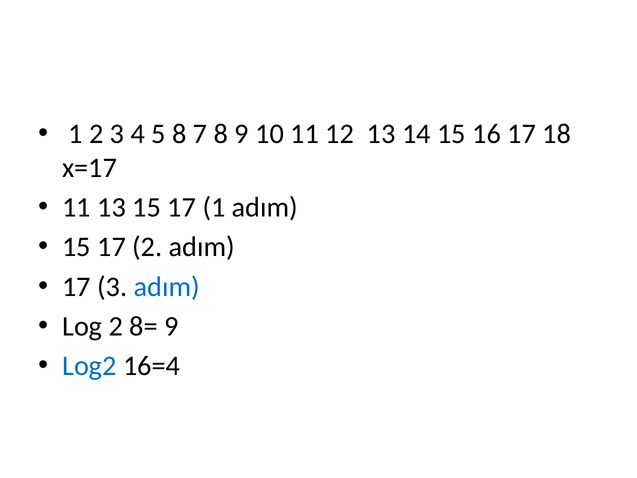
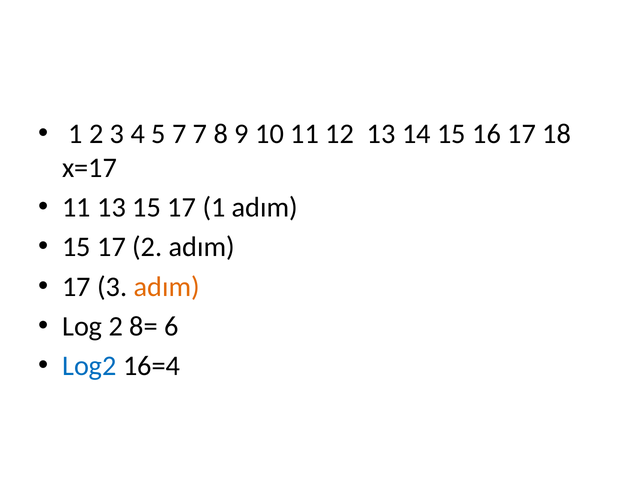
5 8: 8 -> 7
adım at (167, 287) colour: blue -> orange
8= 9: 9 -> 6
